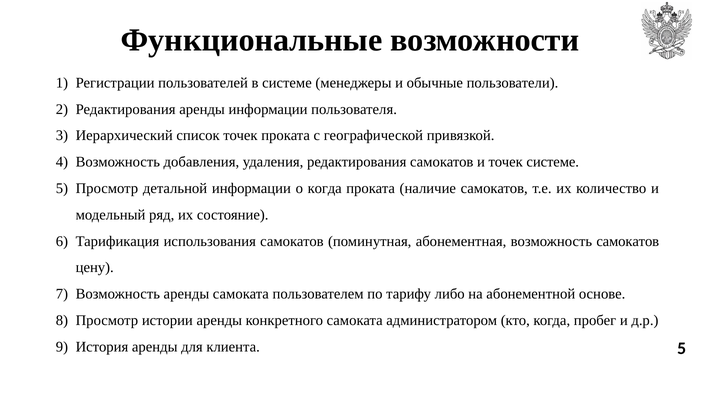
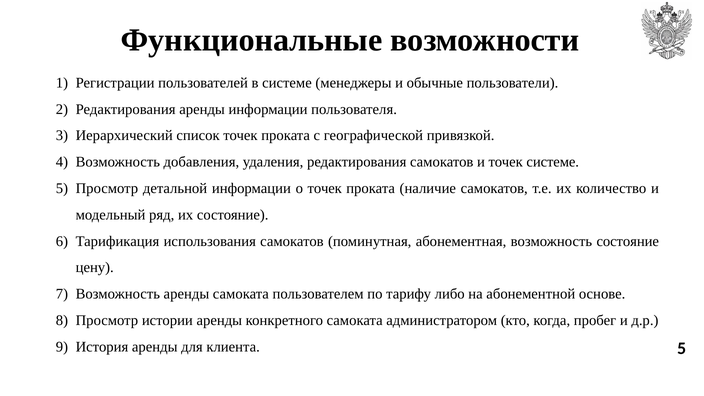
о когда: когда -> точек
возможность самокатов: самокатов -> состояние
